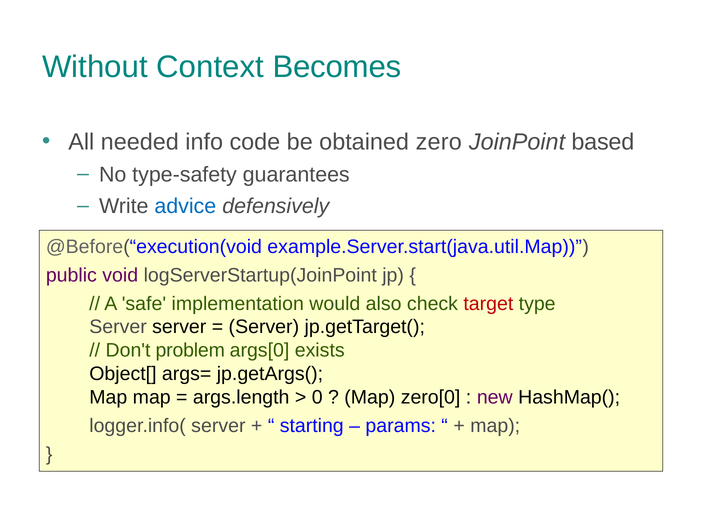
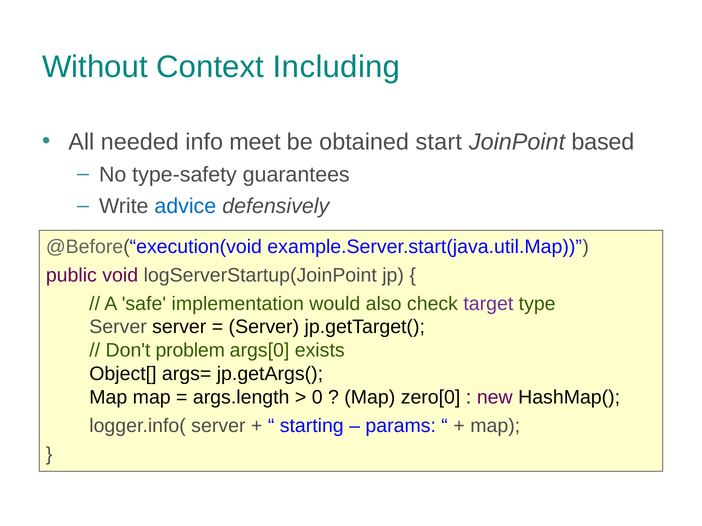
Becomes: Becomes -> Including
code: code -> meet
zero: zero -> start
target colour: red -> purple
